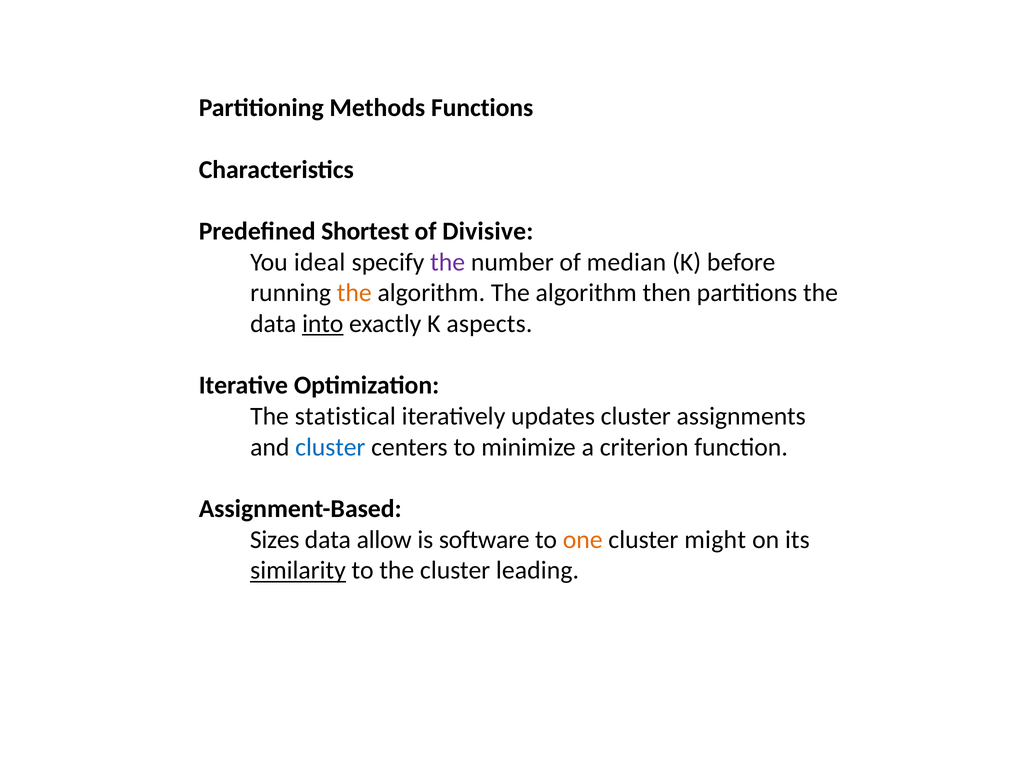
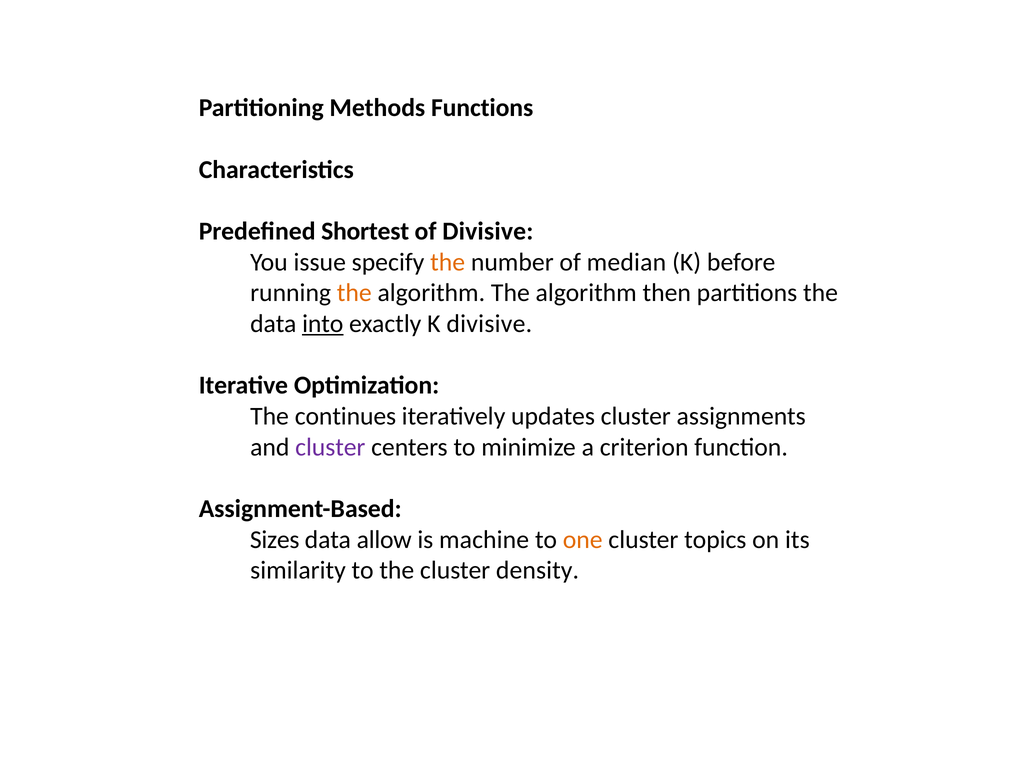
ideal: ideal -> issue
the at (448, 262) colour: purple -> orange
K aspects: aspects -> divisive
statistical: statistical -> continues
cluster at (330, 448) colour: blue -> purple
software: software -> machine
might: might -> topics
similarity underline: present -> none
leading: leading -> density
